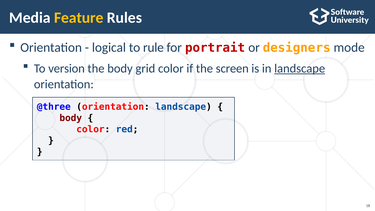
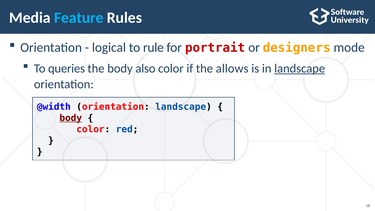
Feature colour: yellow -> light blue
version: version -> queries
grid: grid -> also
screen: screen -> allows
@three: @three -> @width
body at (71, 118) underline: none -> present
